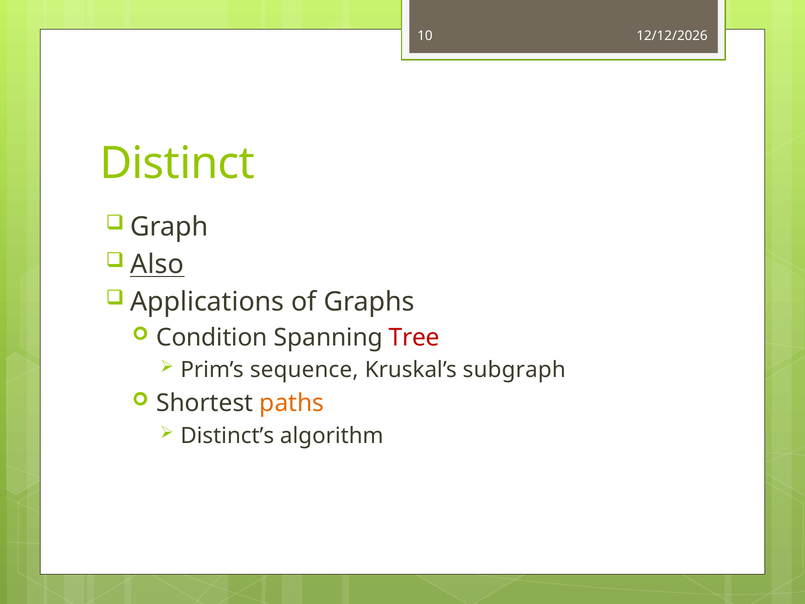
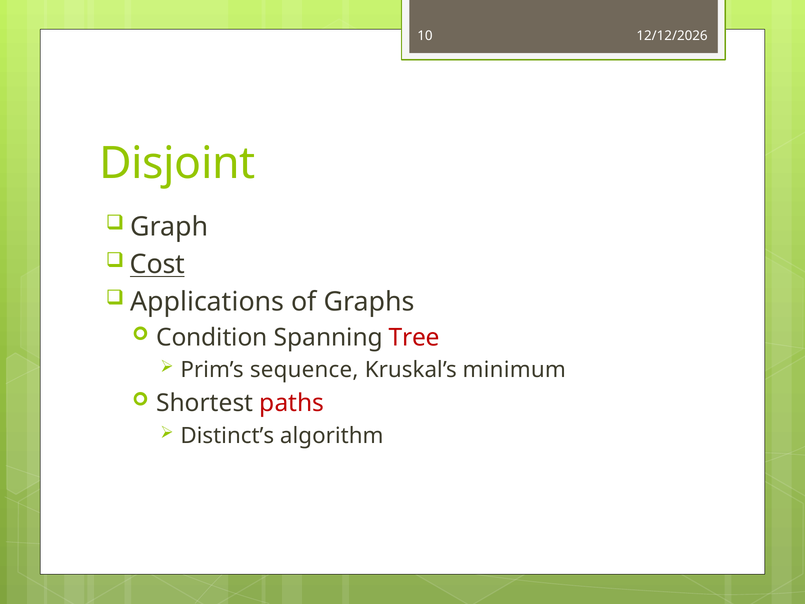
Distinct: Distinct -> Disjoint
Also: Also -> Cost
subgraph: subgraph -> minimum
paths colour: orange -> red
